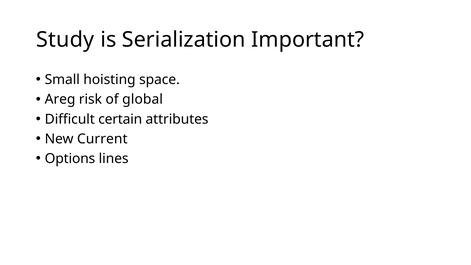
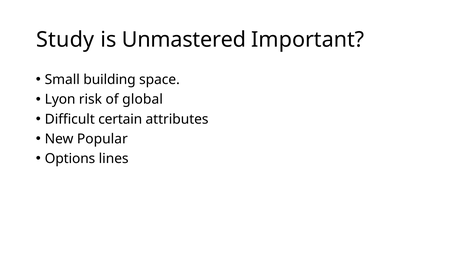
Serialization: Serialization -> Unmastered
hoisting: hoisting -> building
Areg: Areg -> Lyon
Current: Current -> Popular
